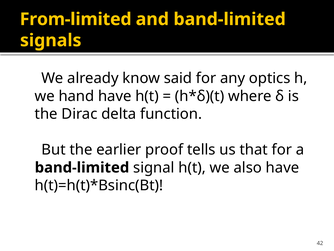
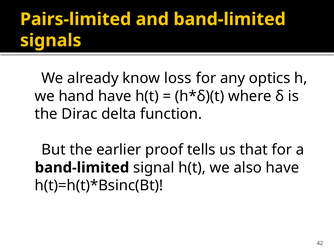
From-limited: From-limited -> Pairs-limited
said: said -> loss
